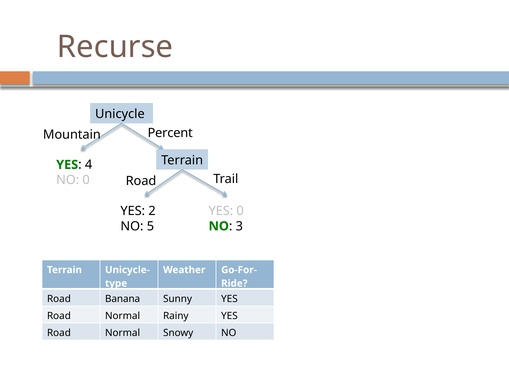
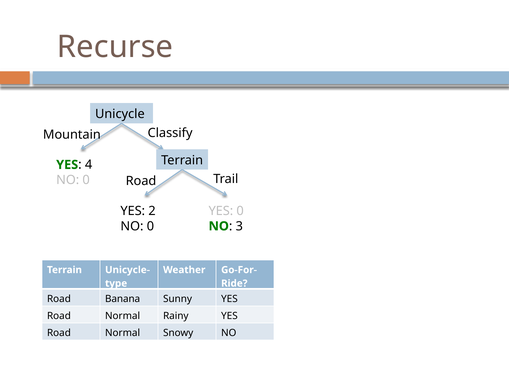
Percent: Percent -> Classify
5 at (150, 226): 5 -> 0
